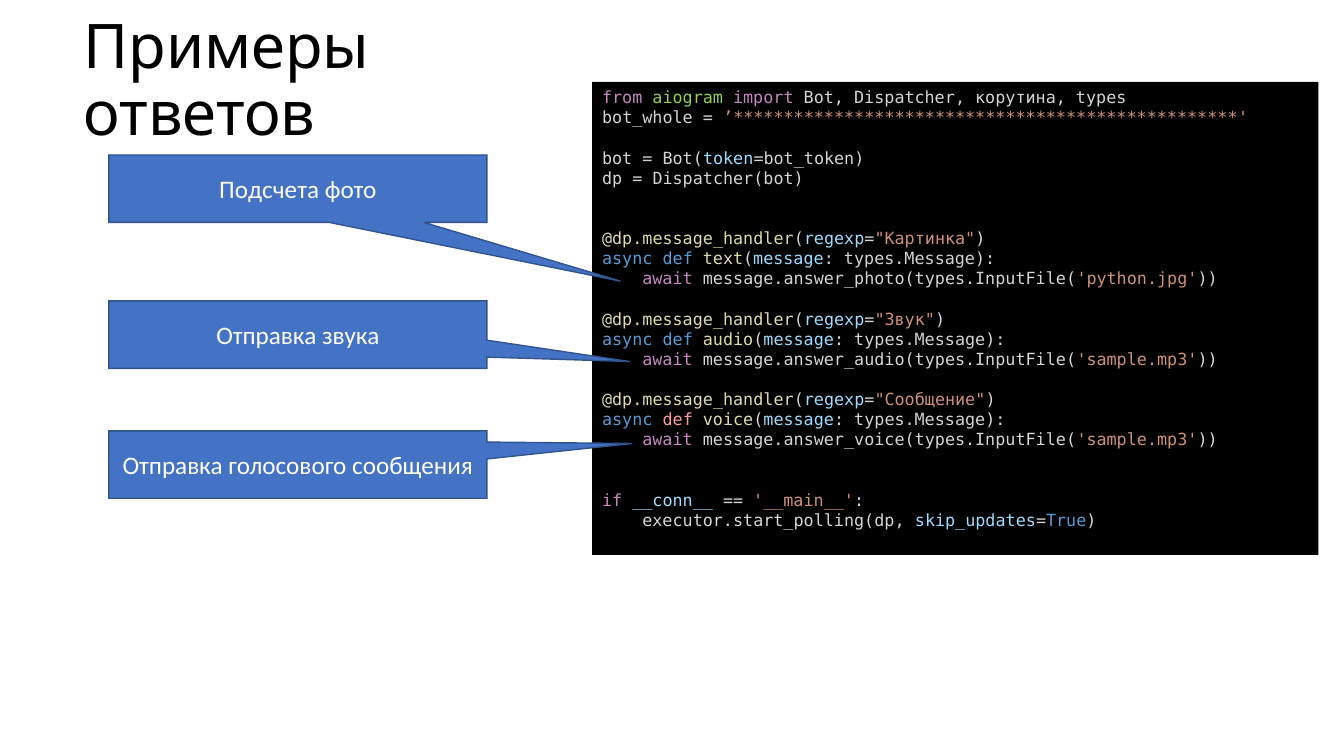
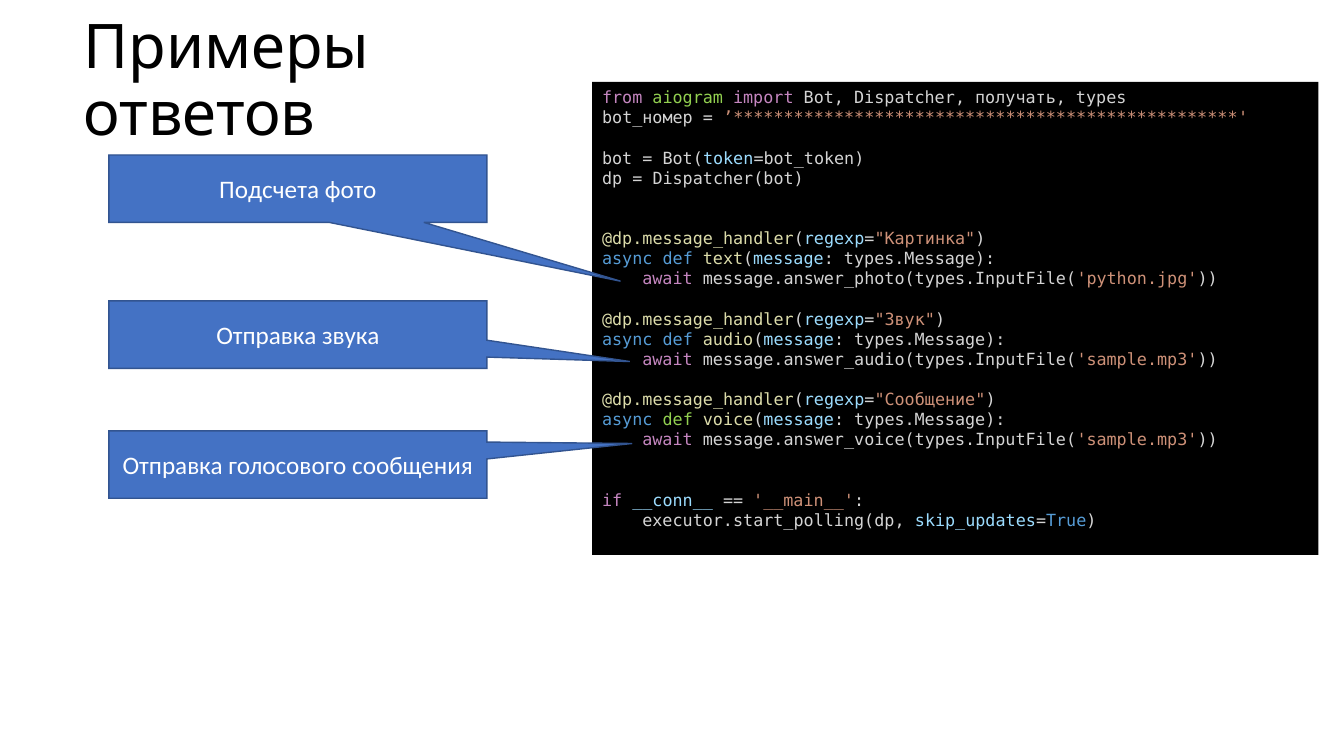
корутина: корутина -> получать
bot_whole: bot_whole -> bot_номер
def at (678, 420) colour: pink -> light green
